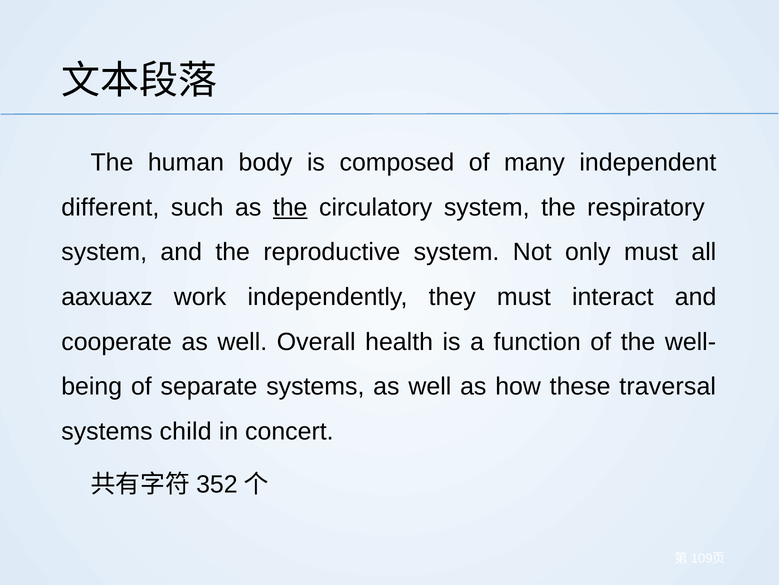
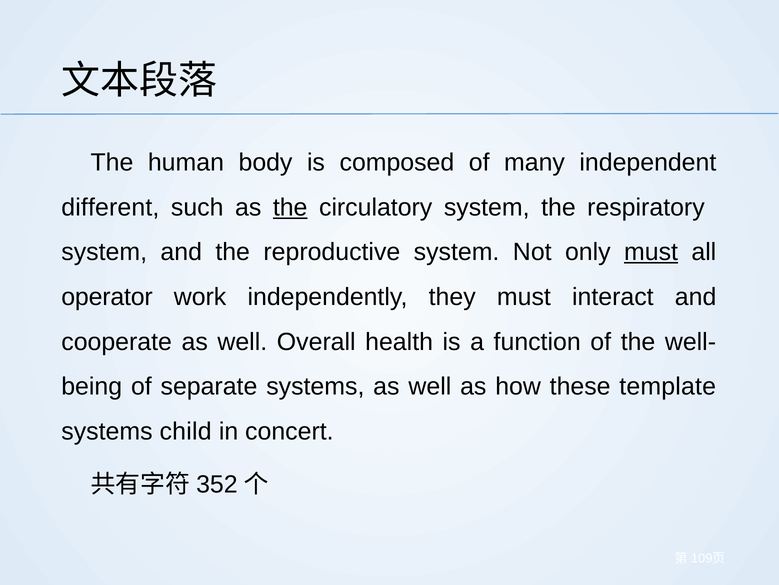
must at (651, 252) underline: none -> present
aaxuaxz: aaxuaxz -> operator
traversal: traversal -> template
